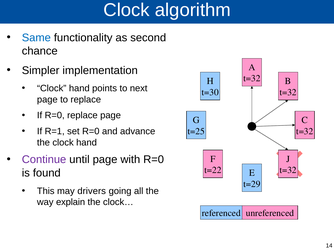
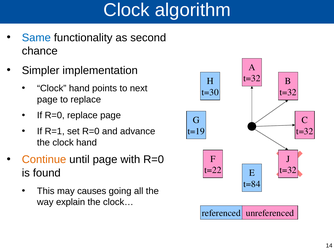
t=25: t=25 -> t=19
Continue colour: purple -> orange
t=29: t=29 -> t=84
drivers: drivers -> causes
